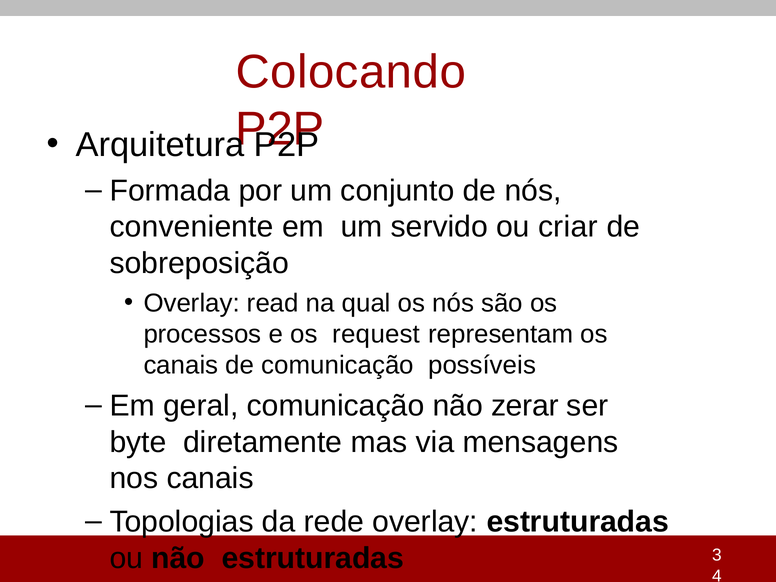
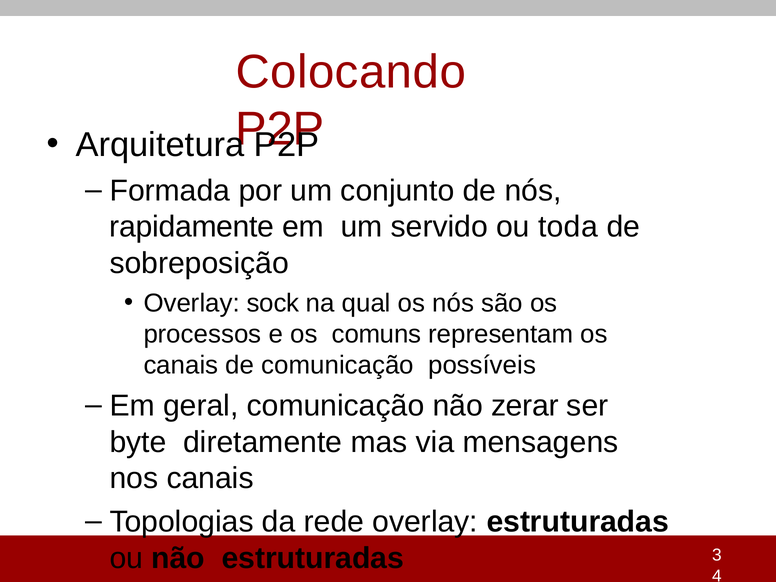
conveniente: conveniente -> rapidamente
criar: criar -> toda
read: read -> sock
request: request -> comuns
